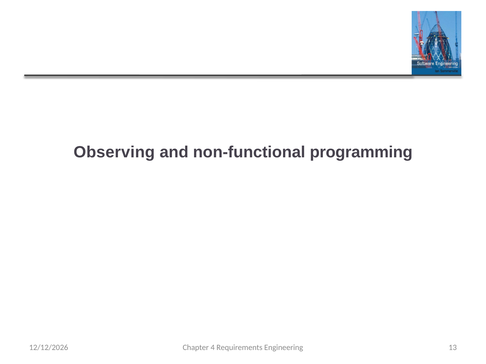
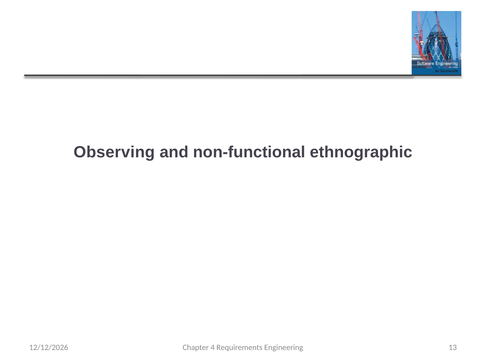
programming: programming -> ethnographic
